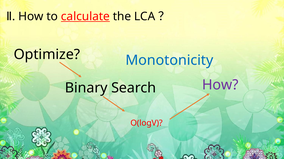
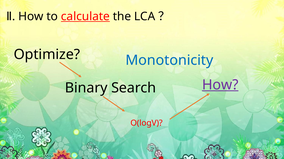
How at (220, 85) underline: none -> present
